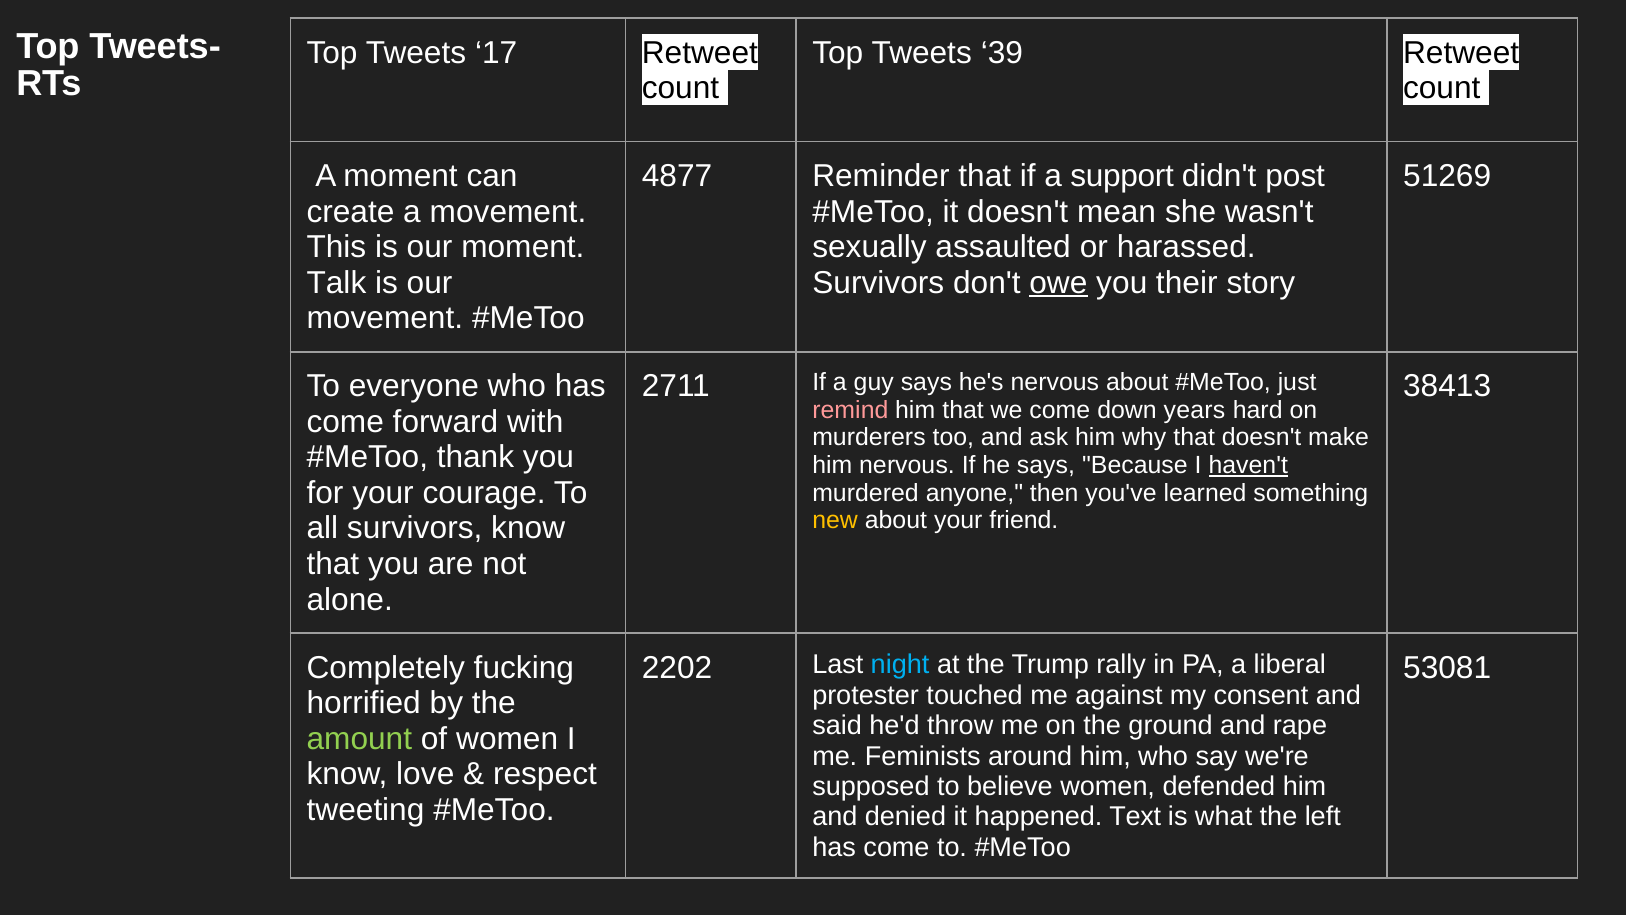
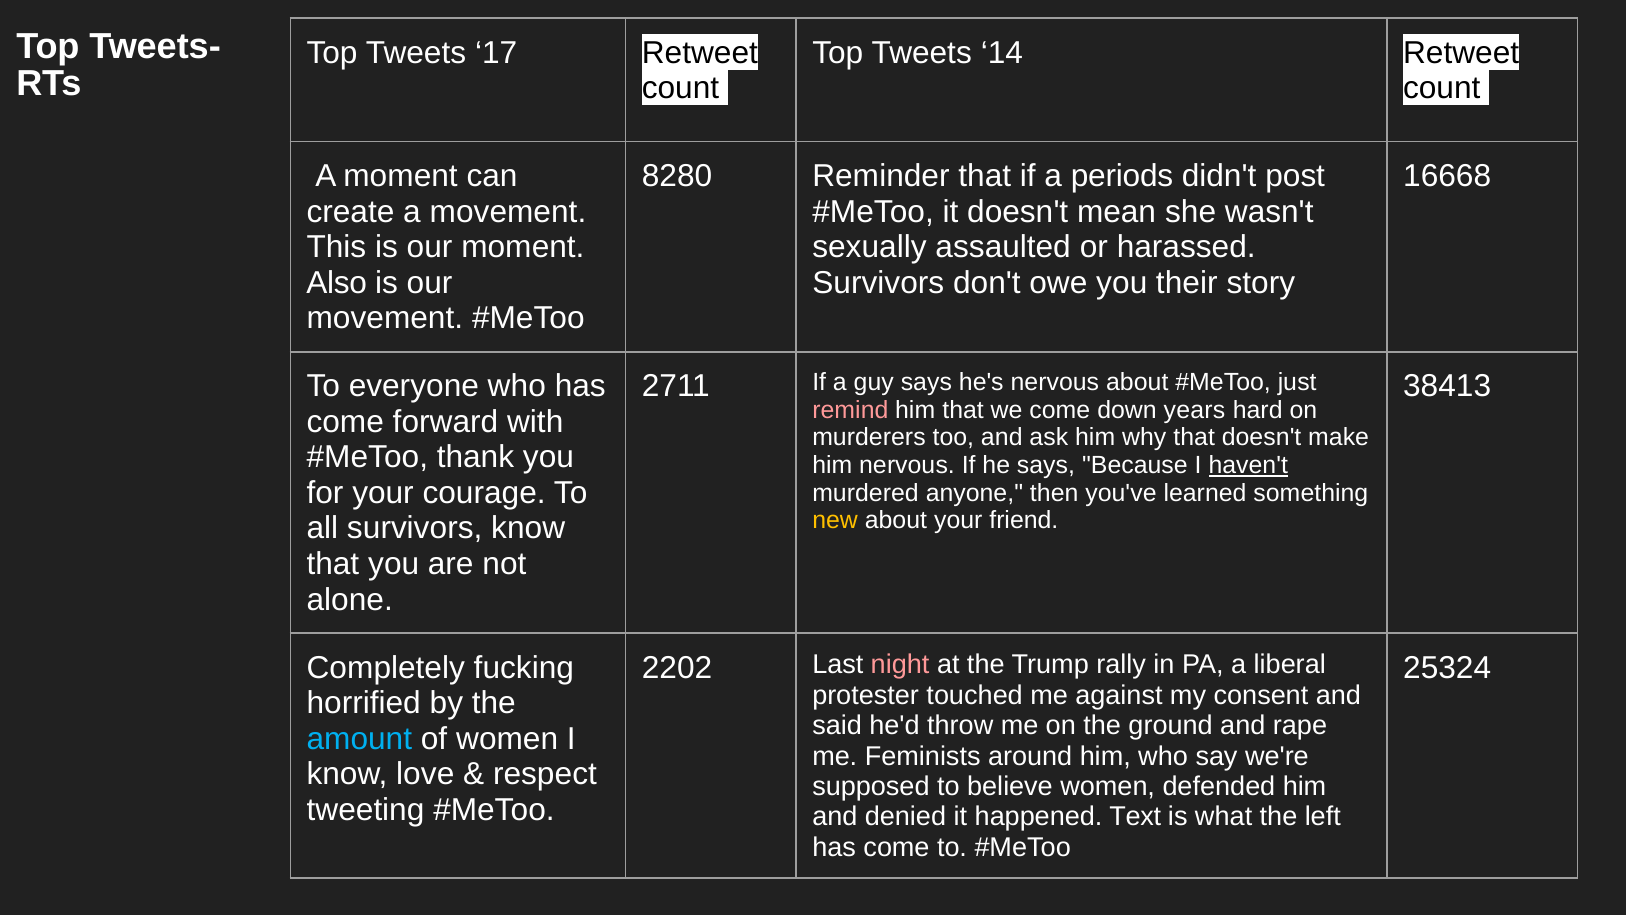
39: 39 -> 14
4877: 4877 -> 8280
support: support -> periods
51269: 51269 -> 16668
Talk: Talk -> Also
owe underline: present -> none
night colour: light blue -> pink
53081: 53081 -> 25324
amount colour: light green -> light blue
